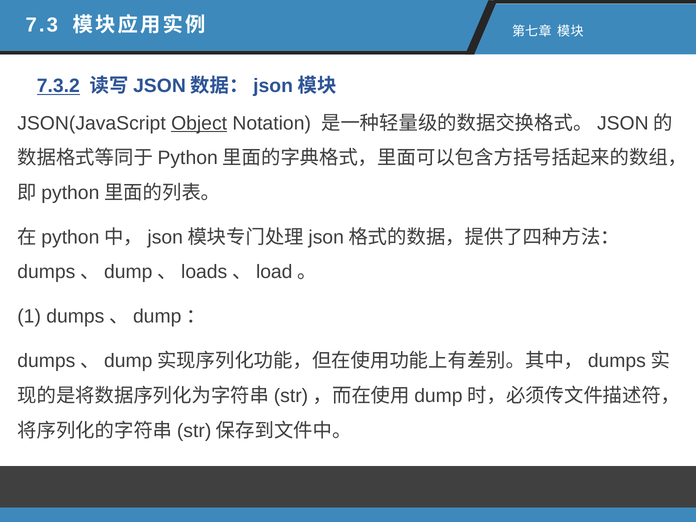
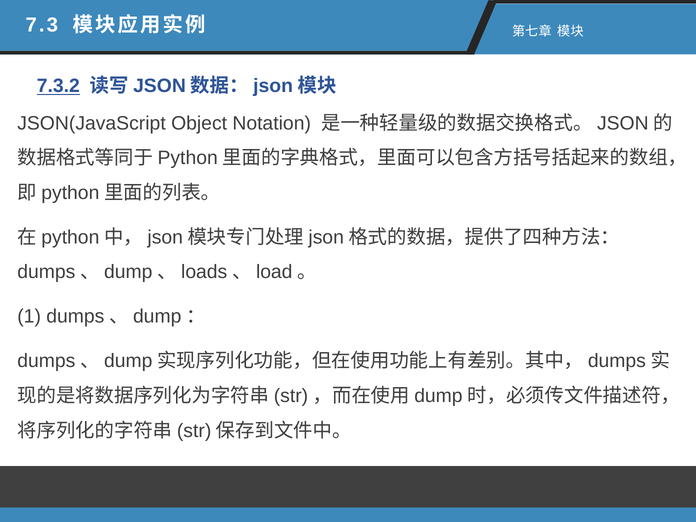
Object underline: present -> none
